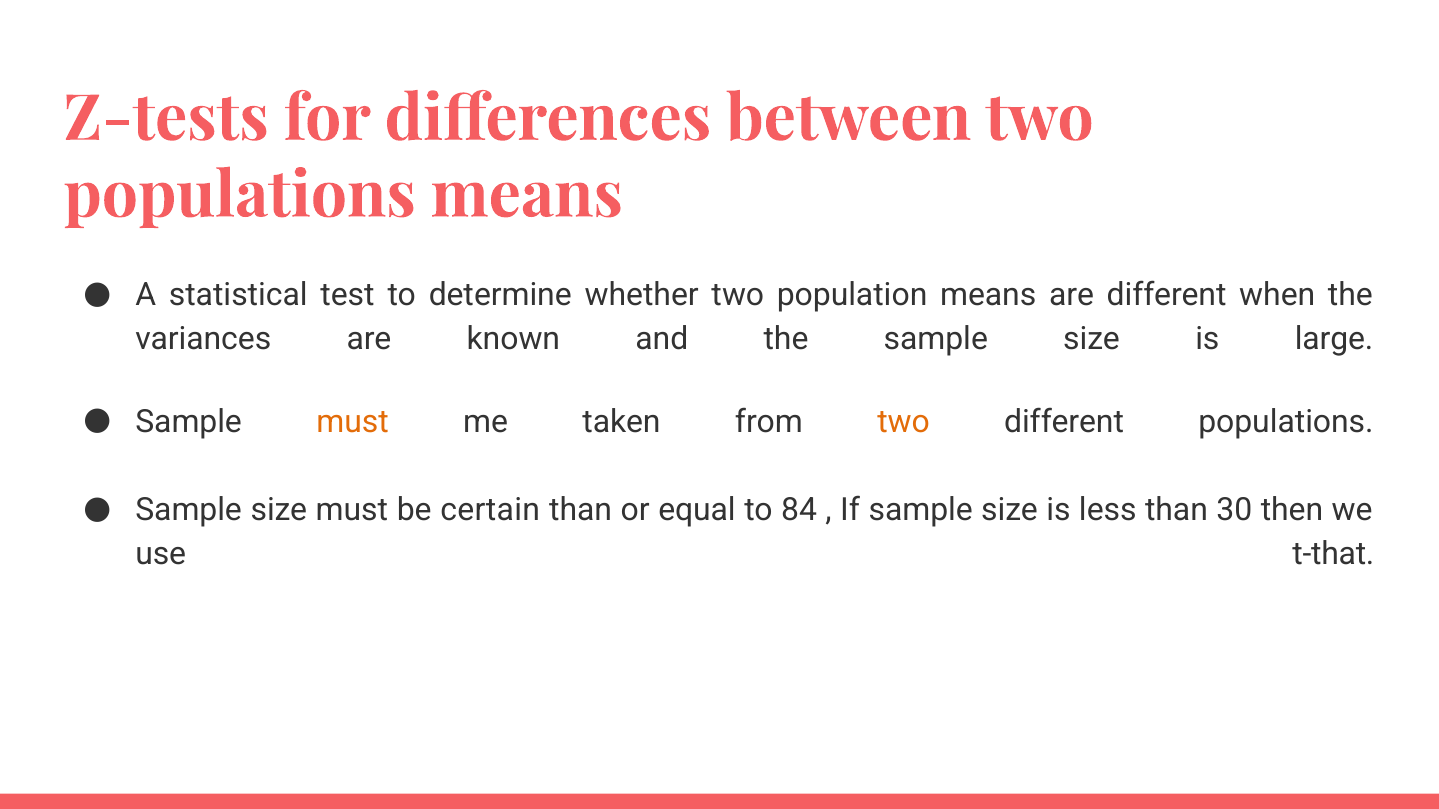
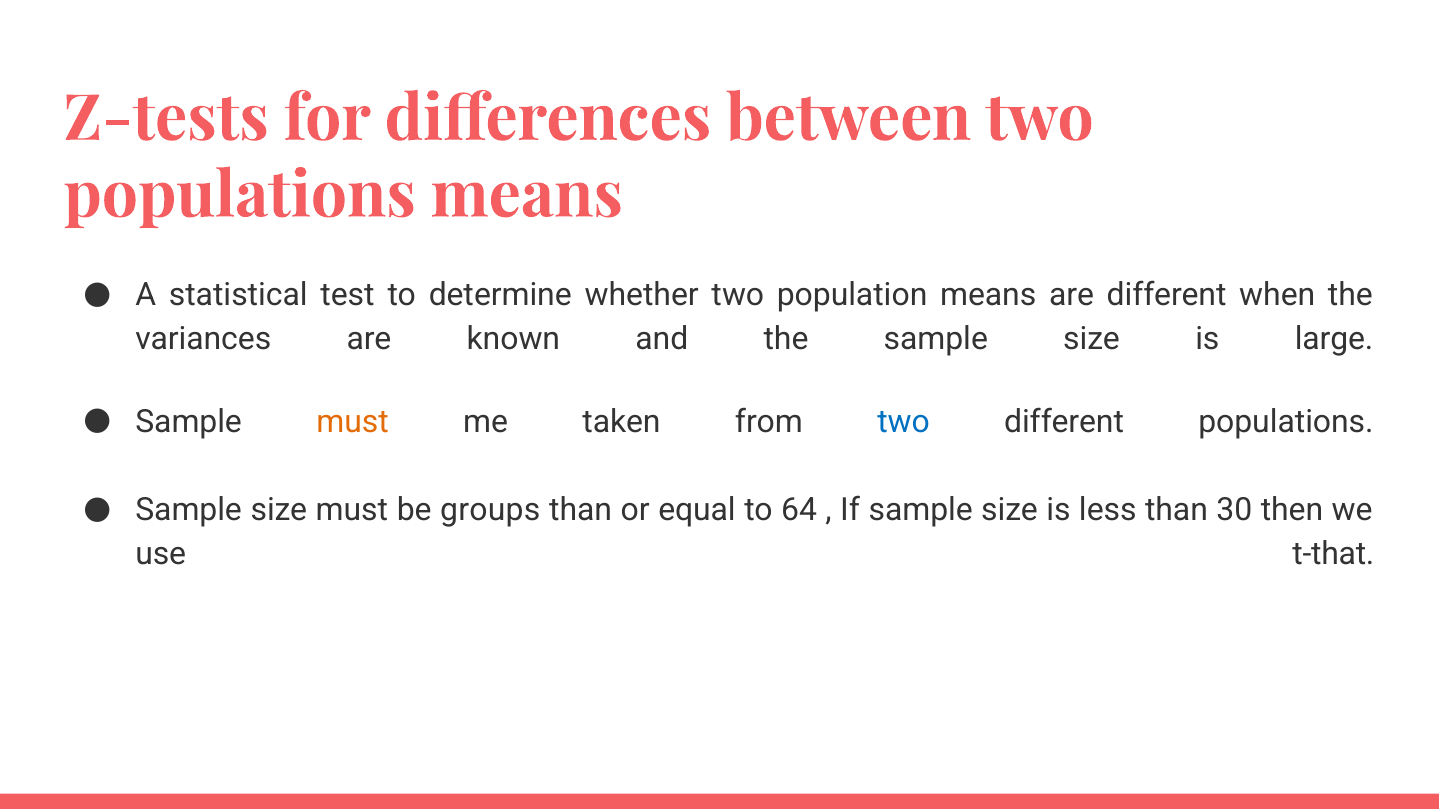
two at (904, 422) colour: orange -> blue
certain: certain -> groups
84: 84 -> 64
